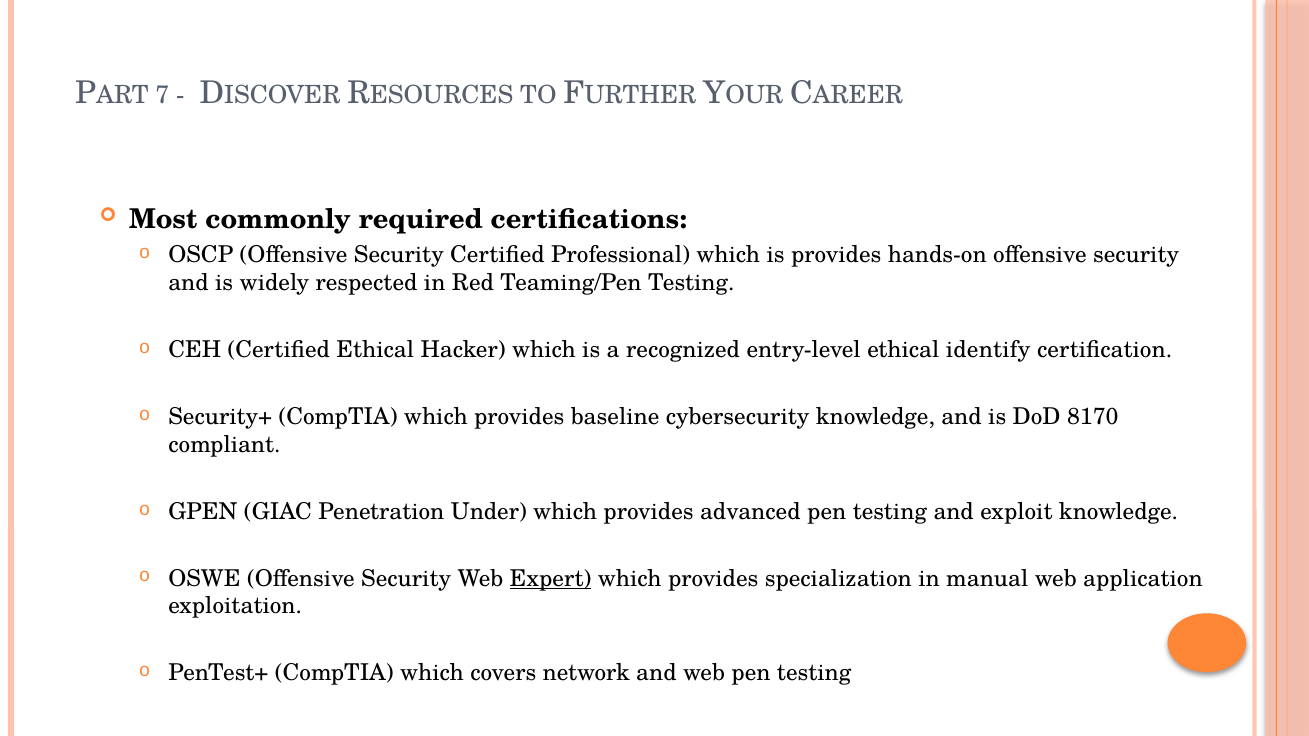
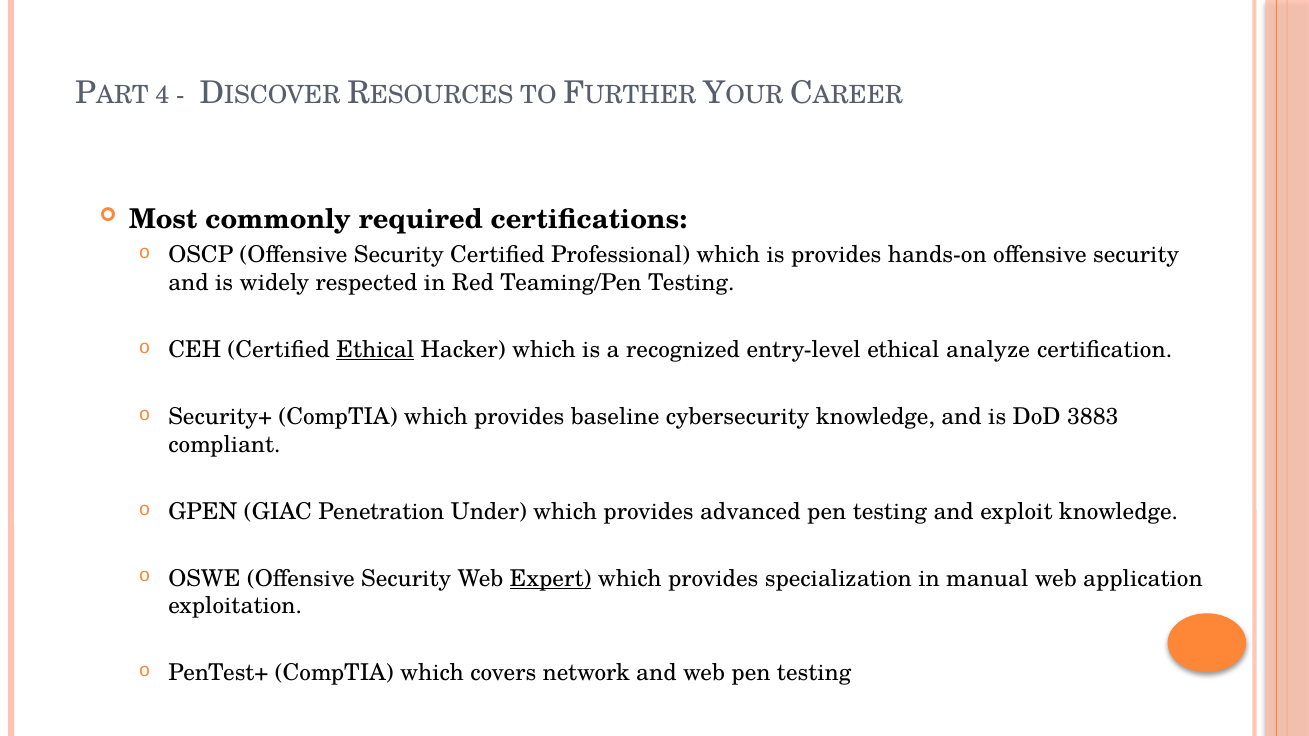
7: 7 -> 4
Ethical at (375, 350) underline: none -> present
identify: identify -> analyze
8170: 8170 -> 3883
